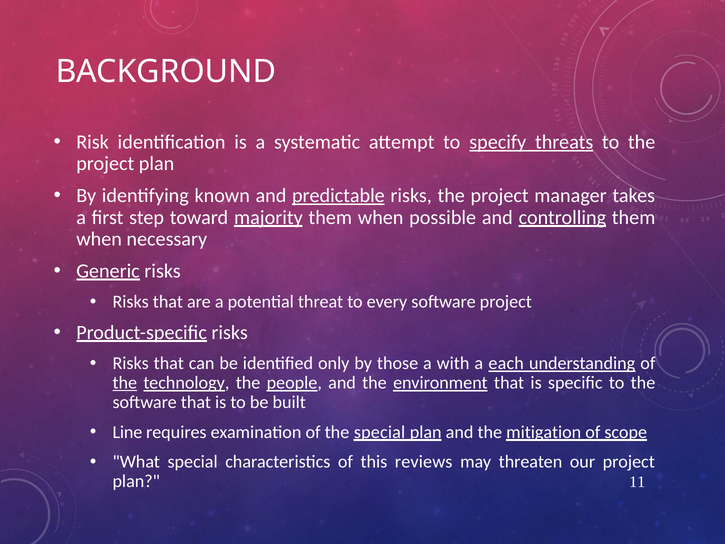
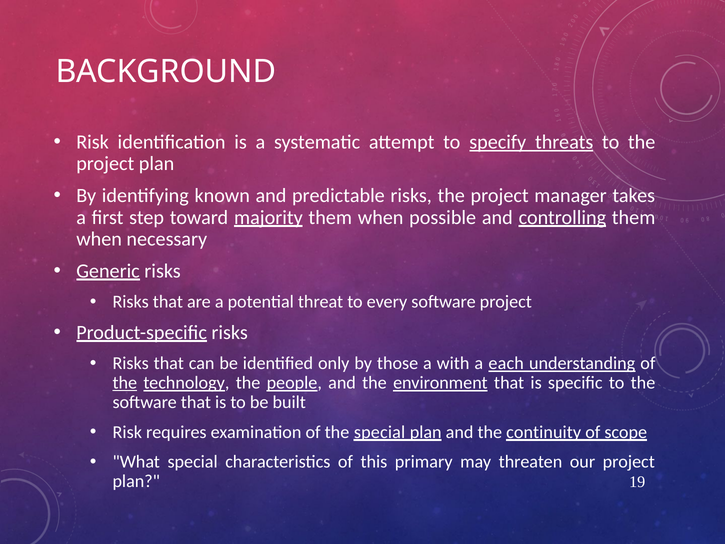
predictable underline: present -> none
Line at (127, 432): Line -> Risk
mitigation: mitigation -> continuity
reviews: reviews -> primary
11: 11 -> 19
